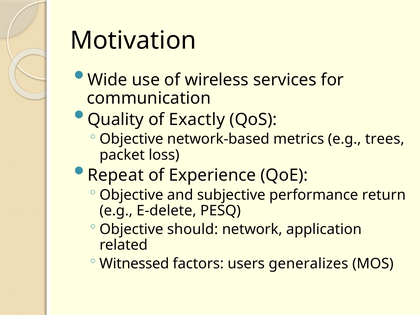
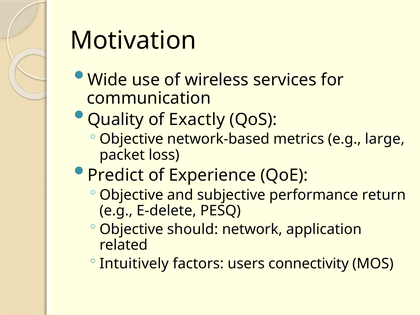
trees: trees -> large
Repeat: Repeat -> Predict
Witnessed: Witnessed -> Intuitively
generalizes: generalizes -> connectivity
